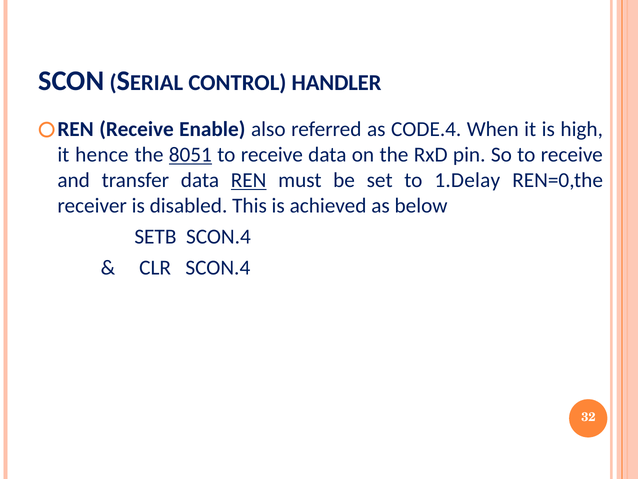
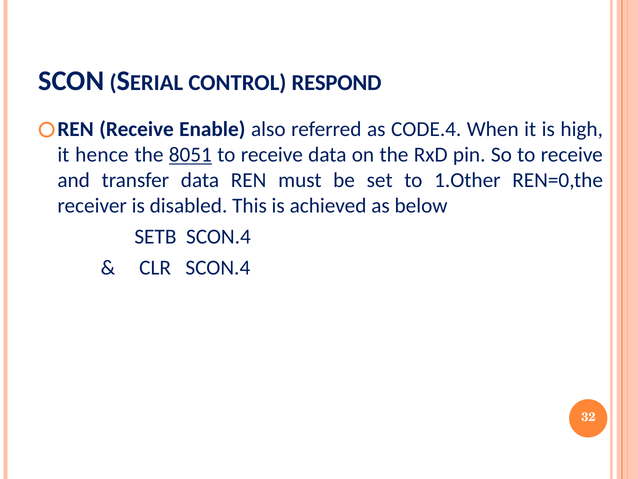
HANDLER: HANDLER -> RESPOND
REN at (249, 180) underline: present -> none
1.Delay: 1.Delay -> 1.Other
